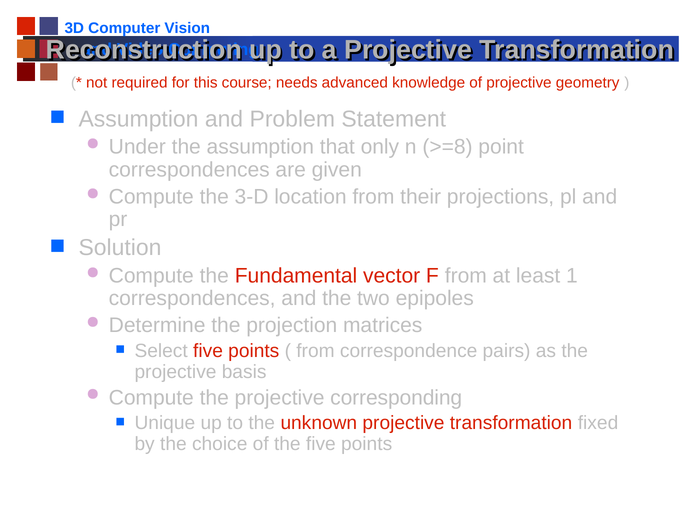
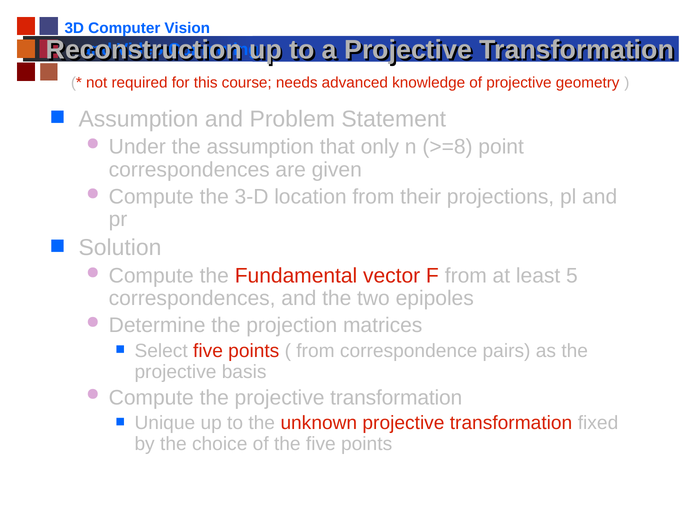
1: 1 -> 5
the projective corresponding: corresponding -> transformation
